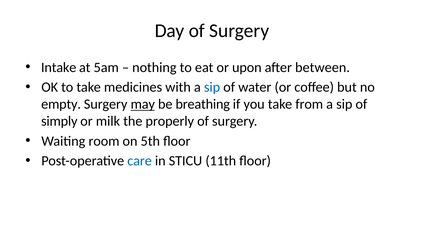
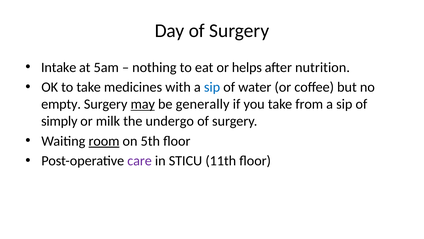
upon: upon -> helps
between: between -> nutrition
breathing: breathing -> generally
properly: properly -> undergo
room underline: none -> present
care colour: blue -> purple
